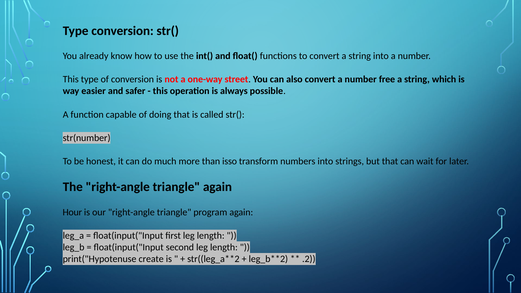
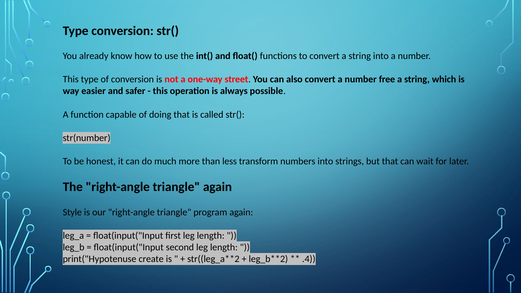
isso: isso -> less
Hour: Hour -> Style
.2: .2 -> .4
